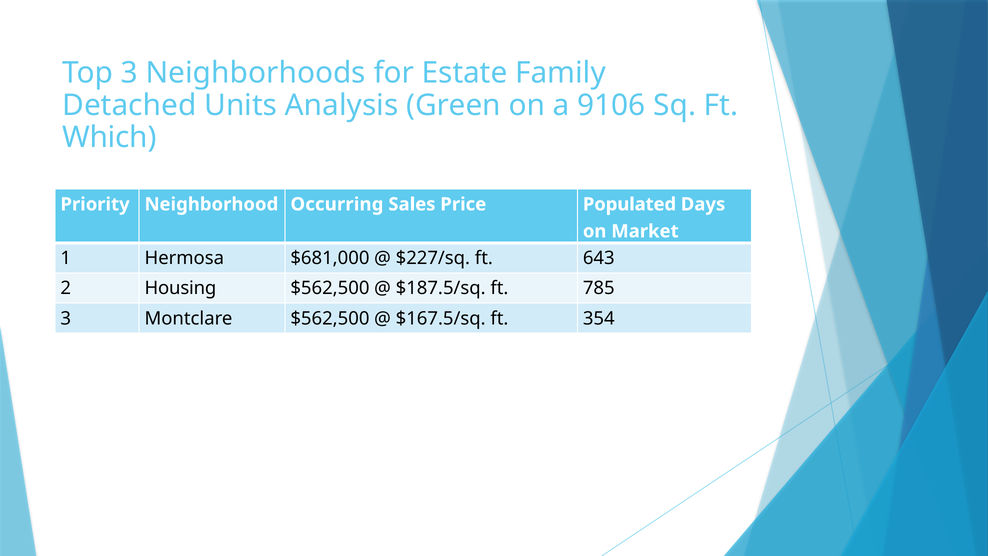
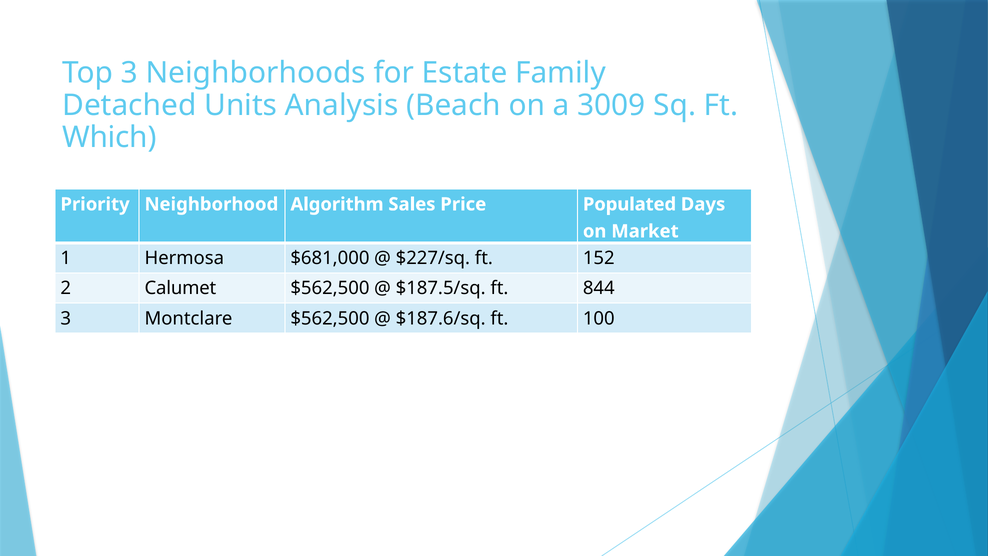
Green: Green -> Beach
9106: 9106 -> 3009
Occurring: Occurring -> Algorithm
643: 643 -> 152
Housing: Housing -> Calumet
785: 785 -> 844
$167.5/sq: $167.5/sq -> $187.6/sq
354: 354 -> 100
